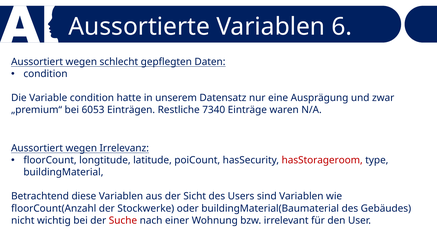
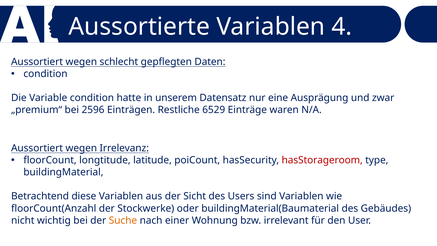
6: 6 -> 4
6053: 6053 -> 2596
7340: 7340 -> 6529
Suche colour: red -> orange
